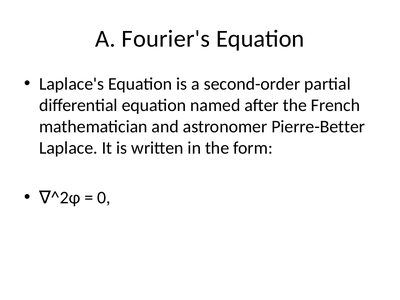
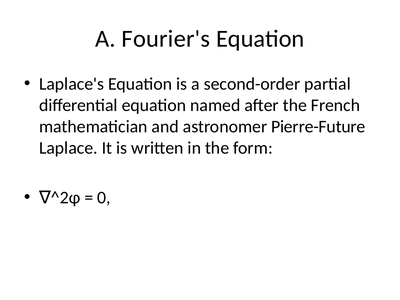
Pierre-Better: Pierre-Better -> Pierre-Future
